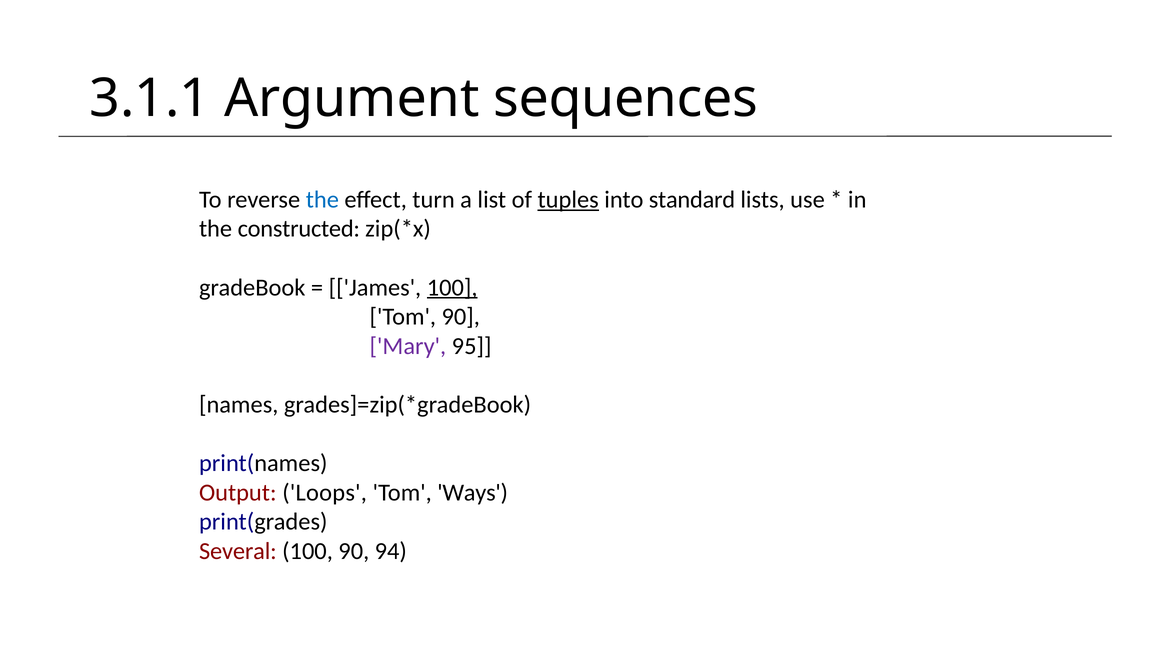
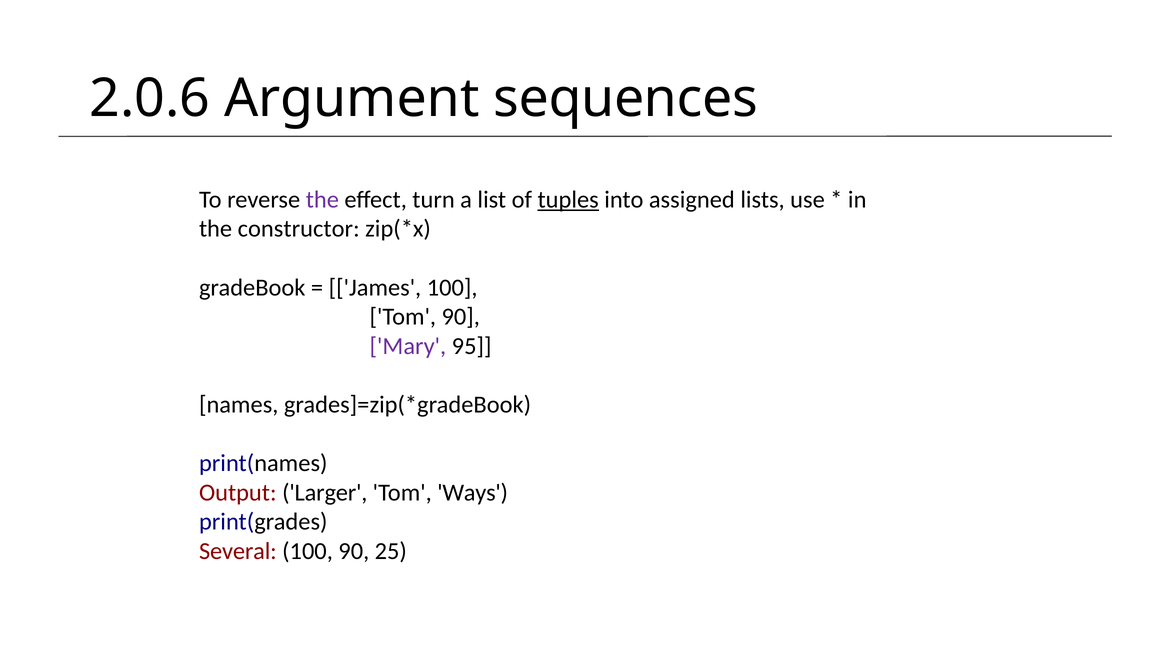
3.1.1: 3.1.1 -> 2.0.6
the at (322, 200) colour: blue -> purple
standard: standard -> assigned
constructed: constructed -> constructor
100 at (452, 288) underline: present -> none
Loops: Loops -> Larger
94: 94 -> 25
